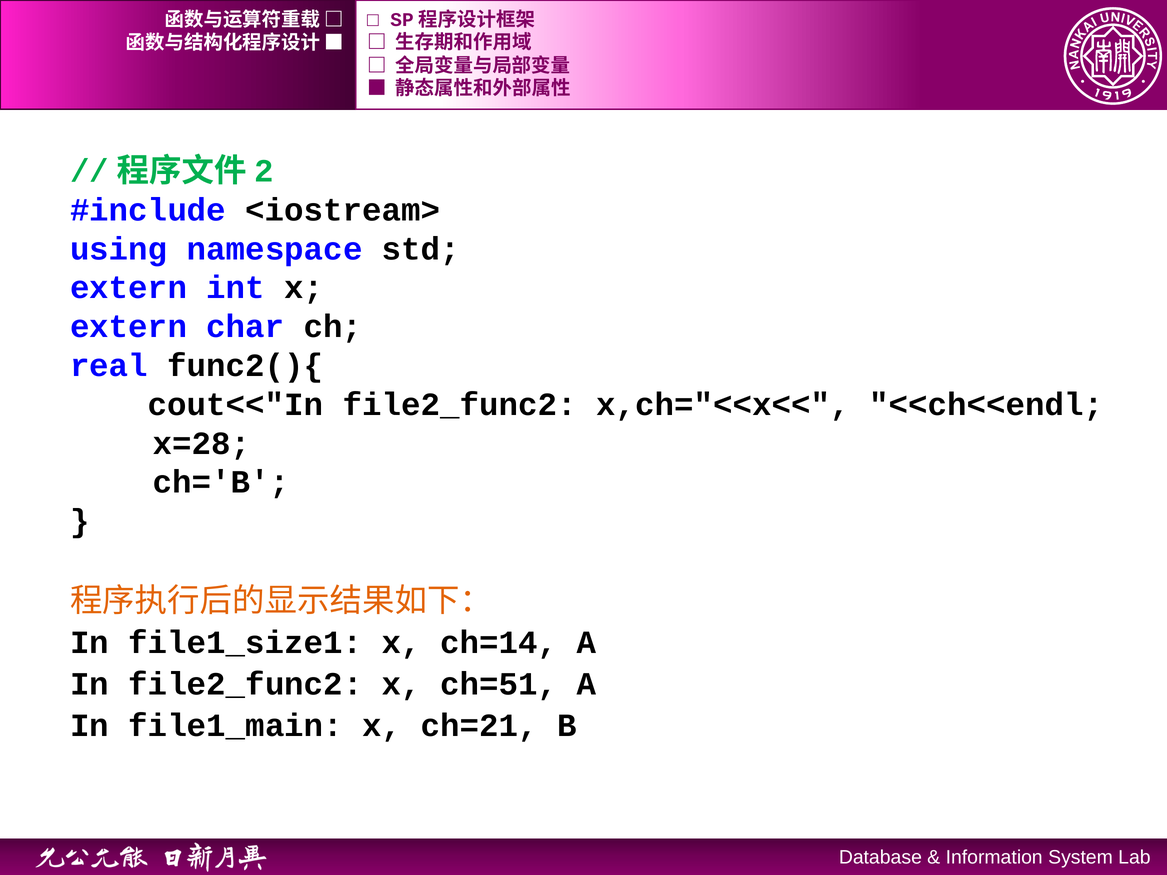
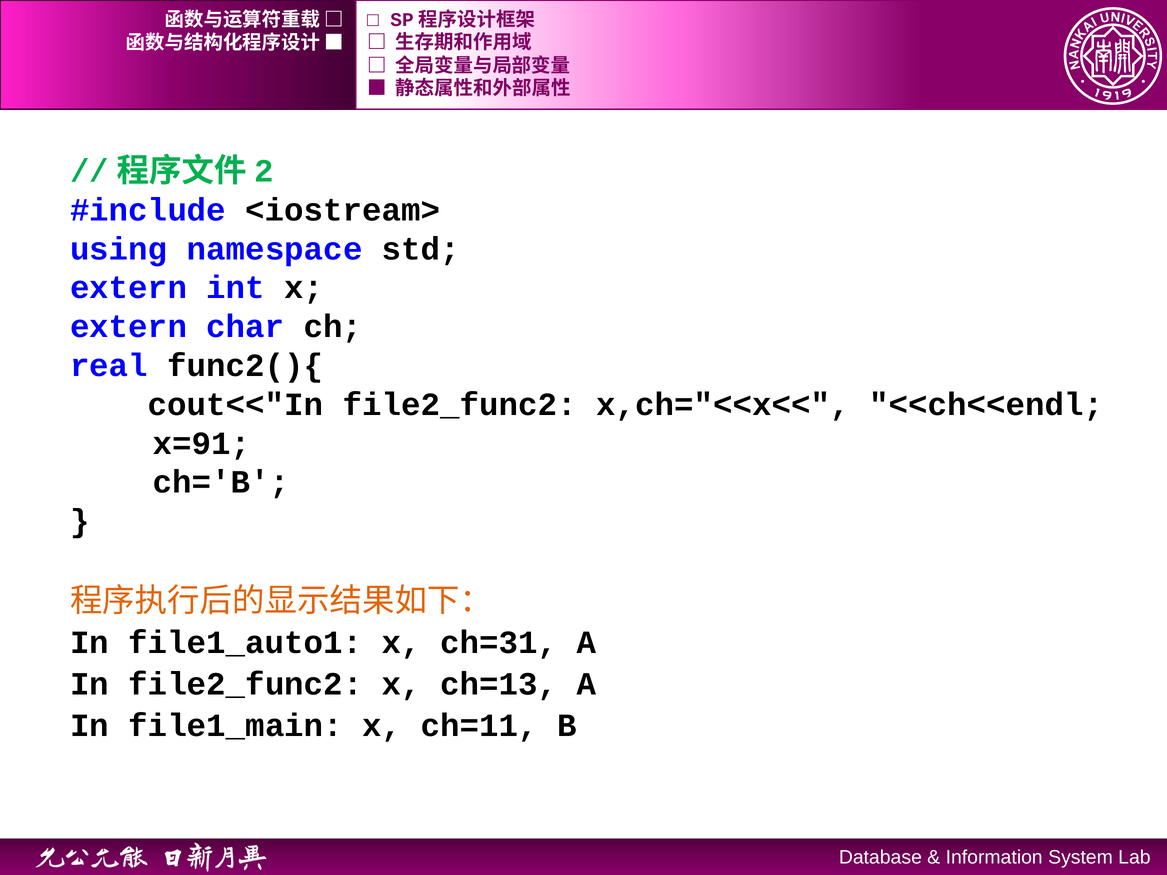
x=28: x=28 -> x=91
file1_size1: file1_size1 -> file1_auto1
ch=14: ch=14 -> ch=31
ch=51: ch=51 -> ch=13
ch=21: ch=21 -> ch=11
